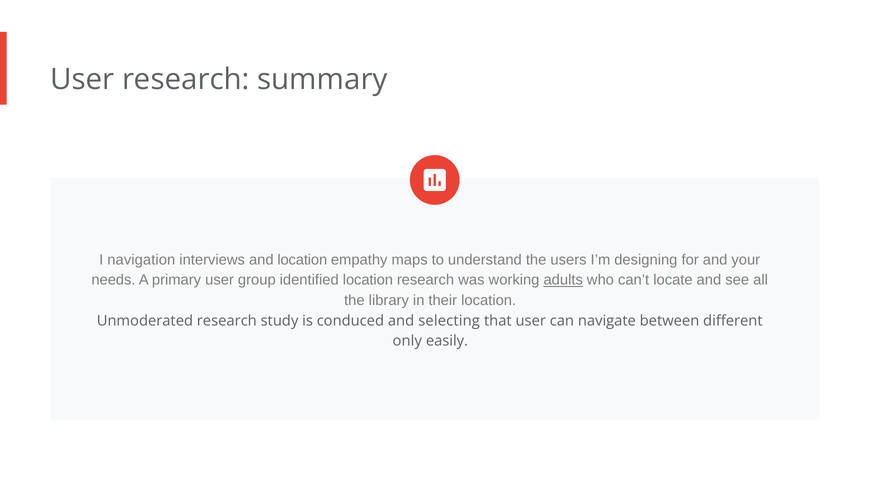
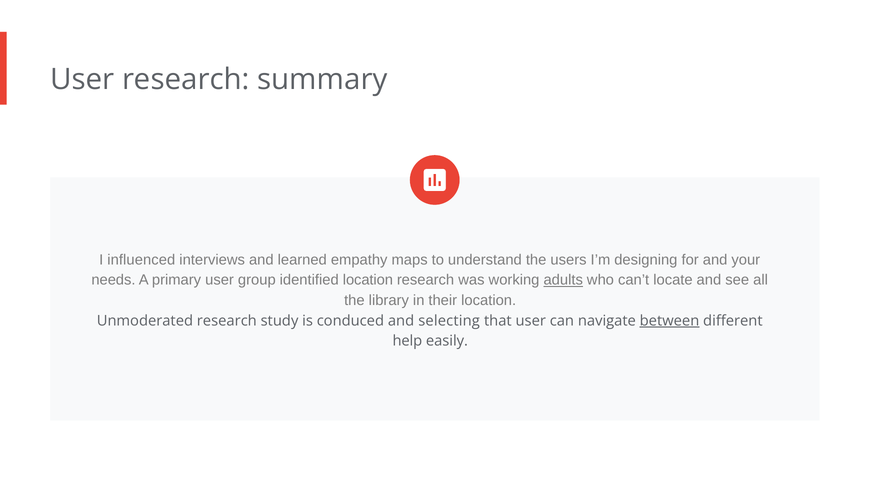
navigation: navigation -> influenced
and location: location -> learned
between underline: none -> present
only: only -> help
